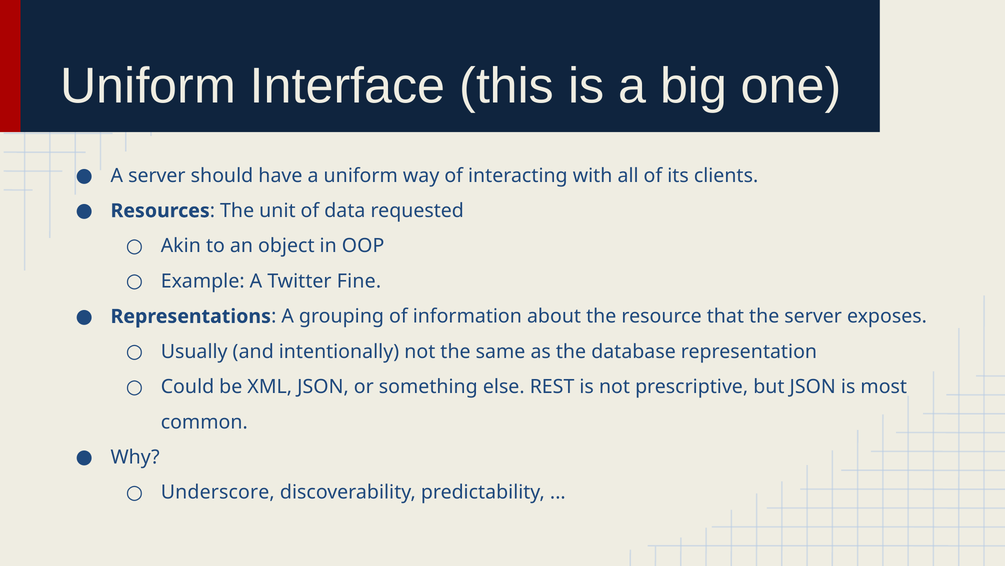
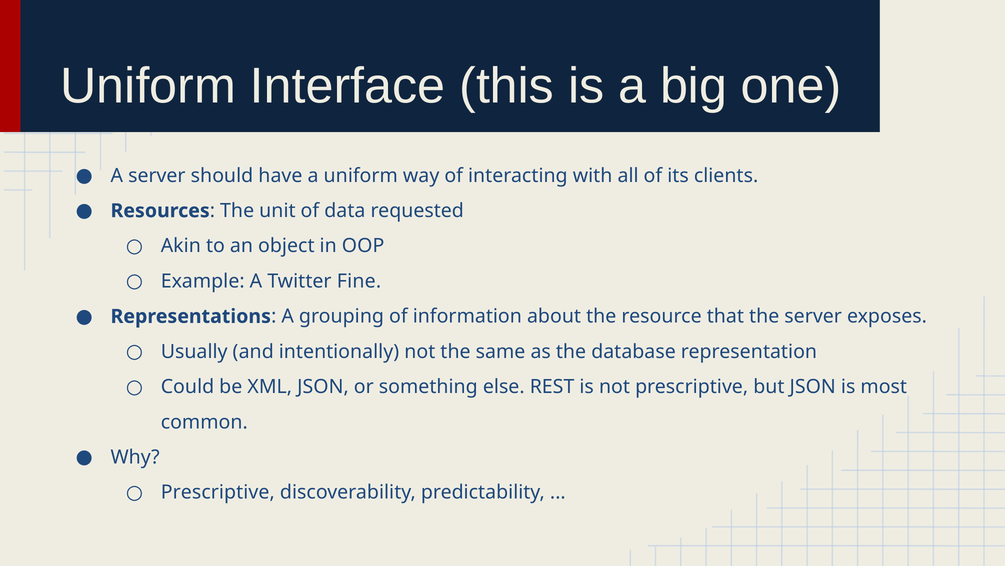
Underscore at (218, 492): Underscore -> Prescriptive
